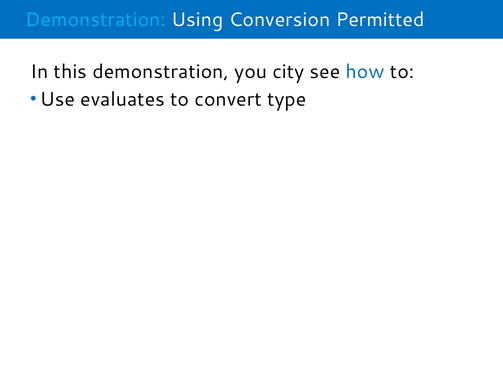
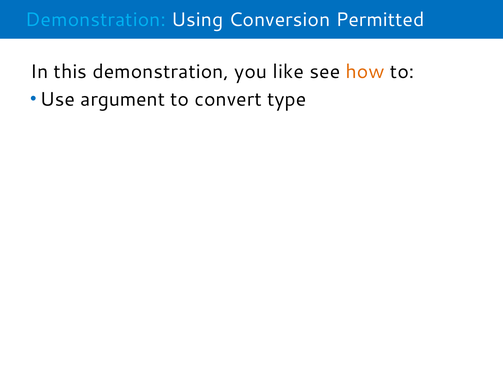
city: city -> like
how colour: blue -> orange
evaluates: evaluates -> argument
